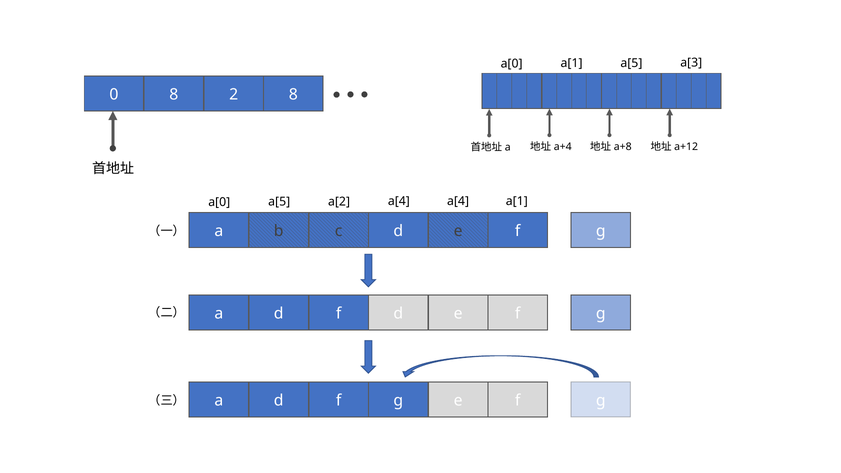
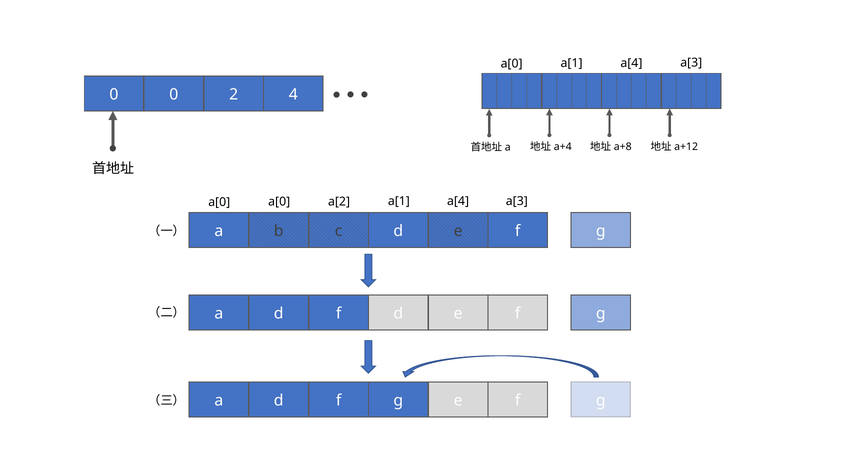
a[0 a[1 a[5: a[5 -> a[4
0 8: 8 -> 0
2 8: 8 -> 4
a[0 a[5: a[5 -> a[0
a[2 a[4: a[4 -> a[1
a[1 at (517, 201): a[1 -> a[3
